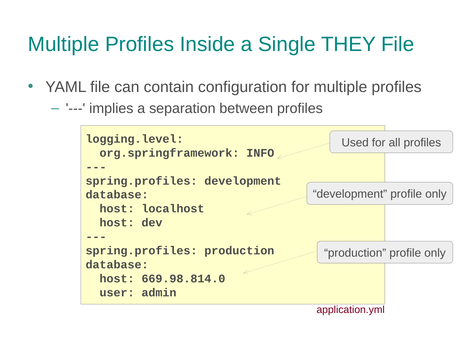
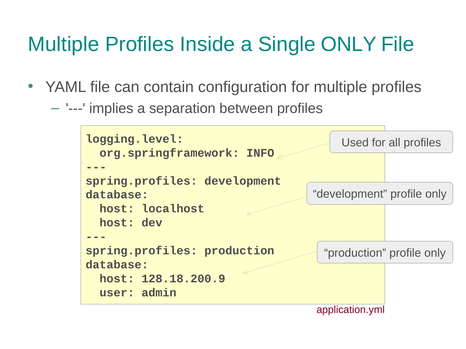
Single THEY: THEY -> ONLY
669.98.814.0: 669.98.814.0 -> 128.18.200.9
